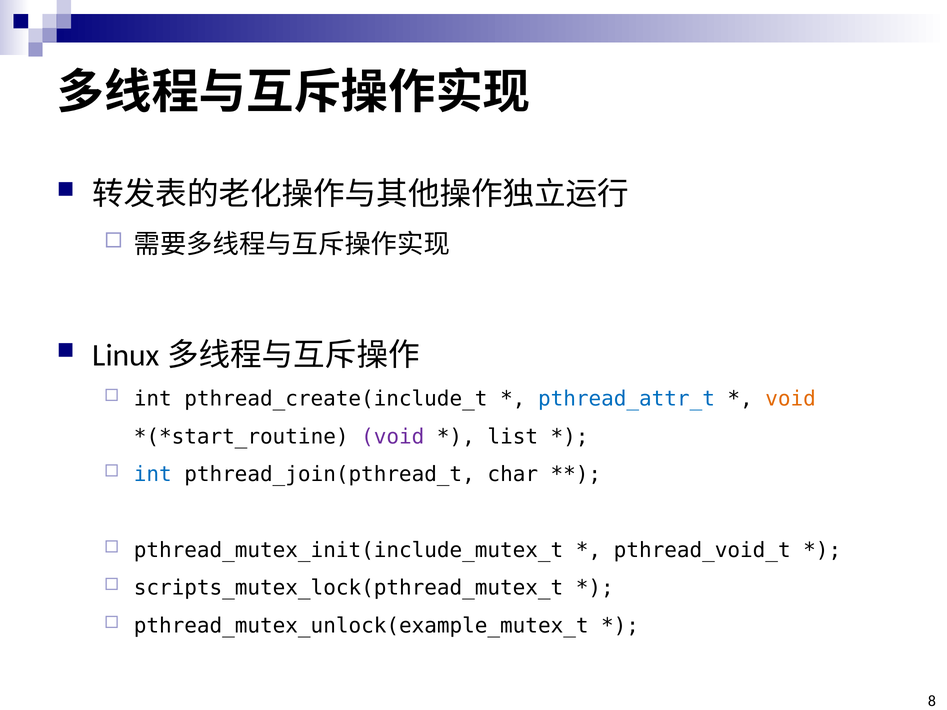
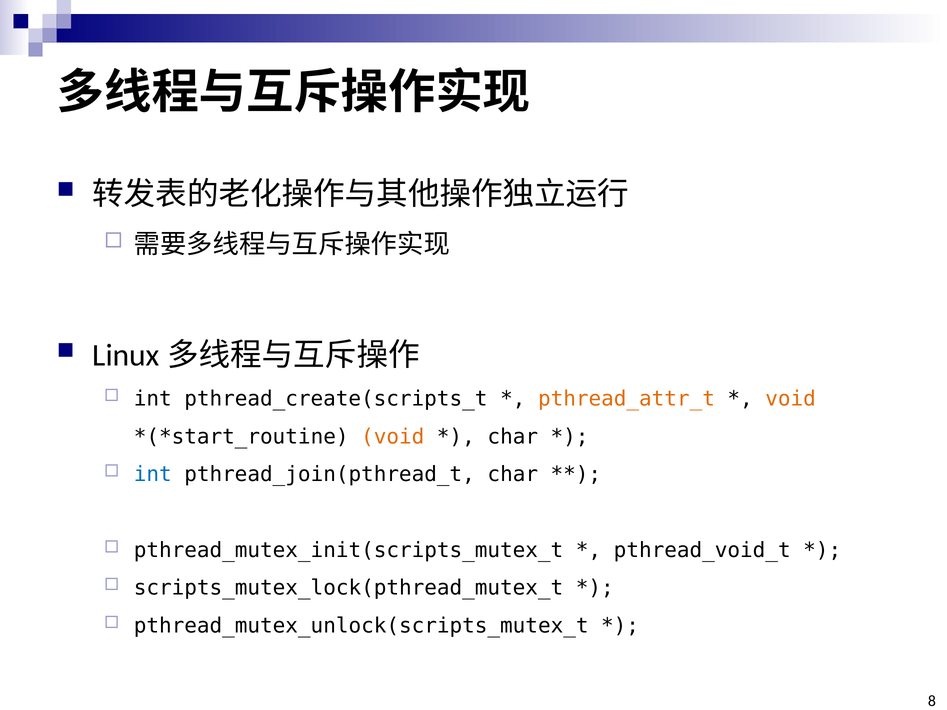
pthread_create(include_t: pthread_create(include_t -> pthread_create(scripts_t
pthread_attr_t colour: blue -> orange
void at (393, 437) colour: purple -> orange
list at (513, 437): list -> char
pthread_mutex_init(include_mutex_t: pthread_mutex_init(include_mutex_t -> pthread_mutex_init(scripts_mutex_t
pthread_mutex_unlock(example_mutex_t: pthread_mutex_unlock(example_mutex_t -> pthread_mutex_unlock(scripts_mutex_t
